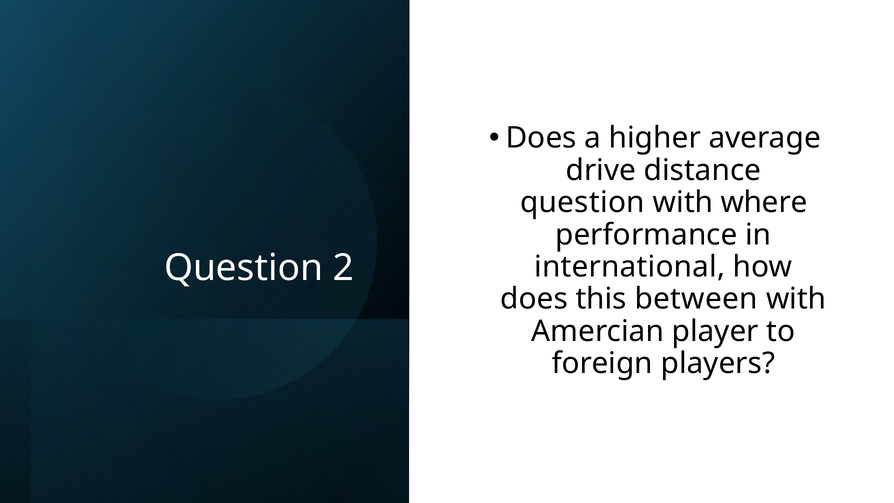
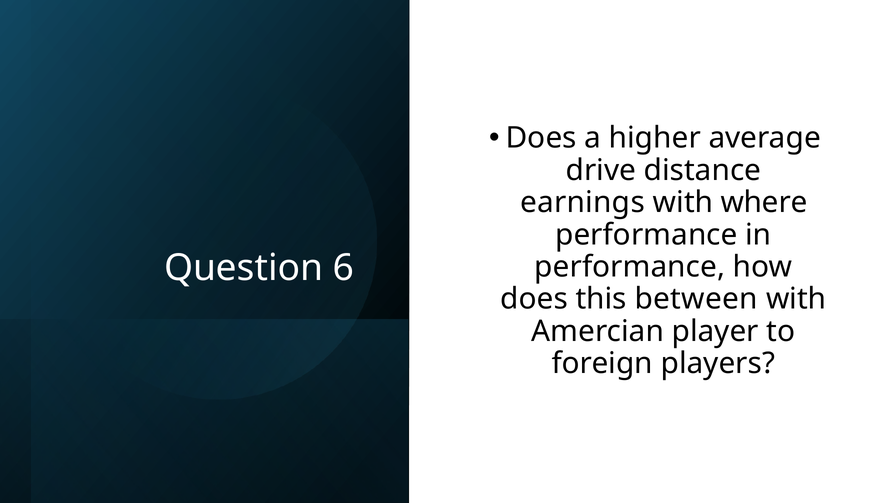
question at (582, 202): question -> earnings
2: 2 -> 6
international at (630, 267): international -> performance
